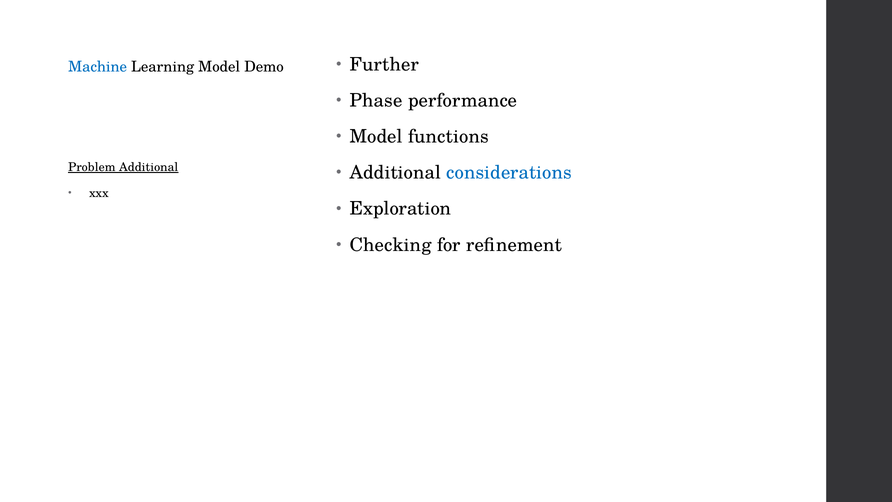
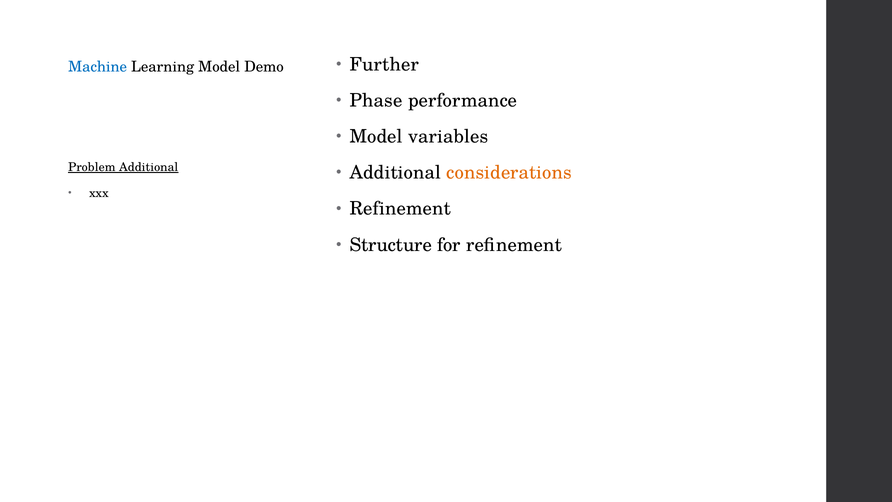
functions: functions -> variables
considerations colour: blue -> orange
Exploration at (400, 209): Exploration -> Refinement
Checking: Checking -> Structure
